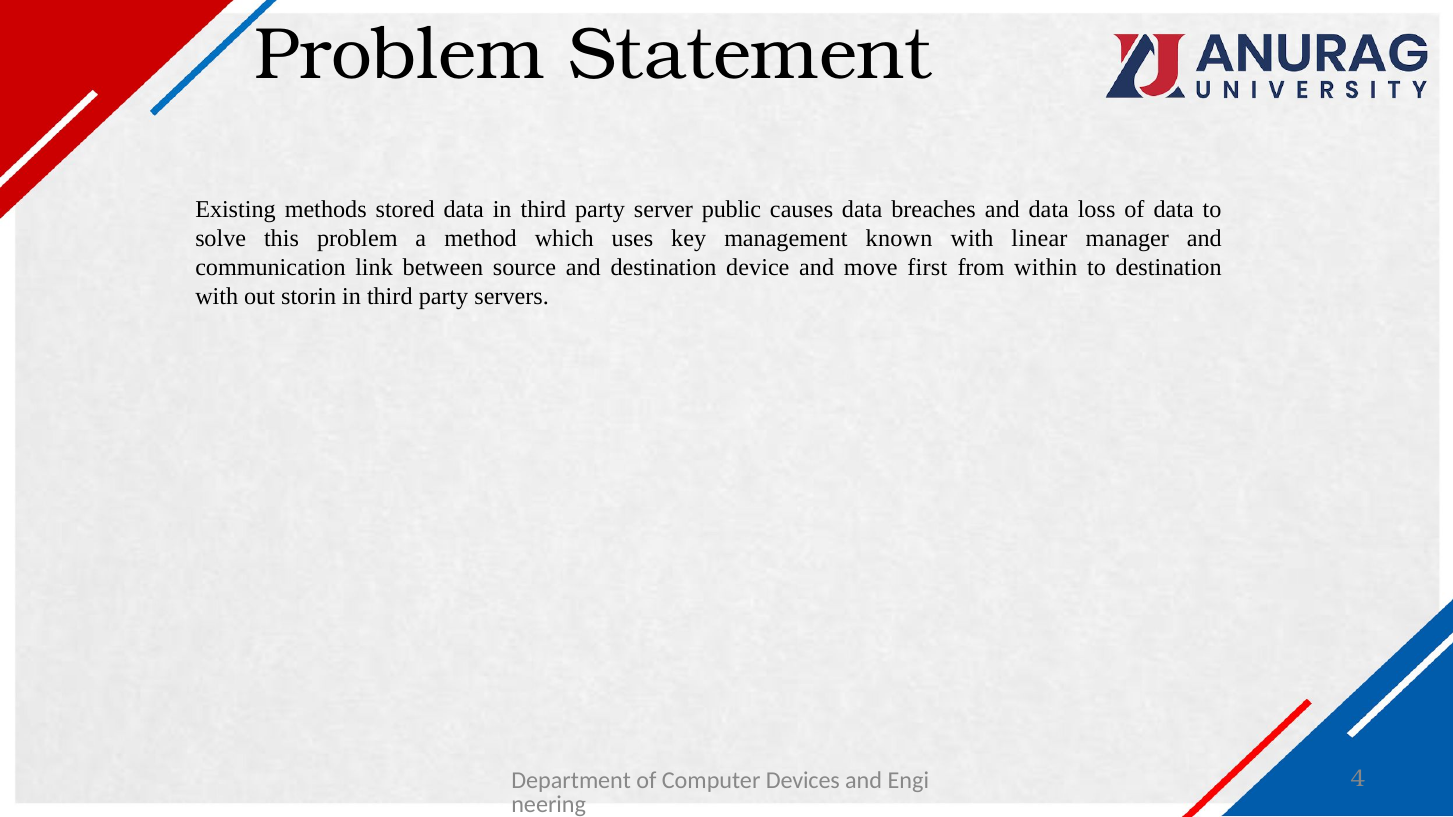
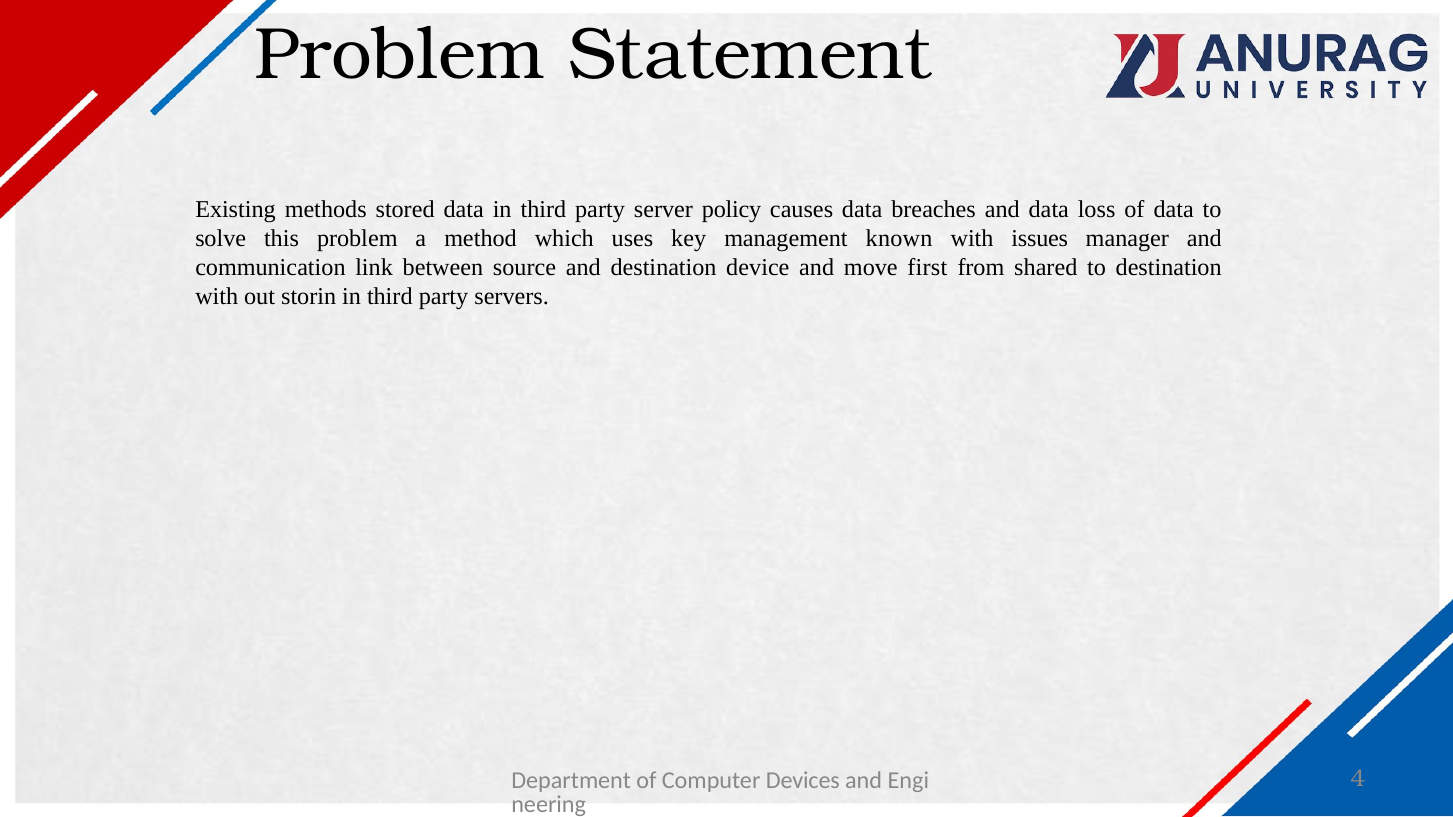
public: public -> policy
linear: linear -> issues
within: within -> shared
